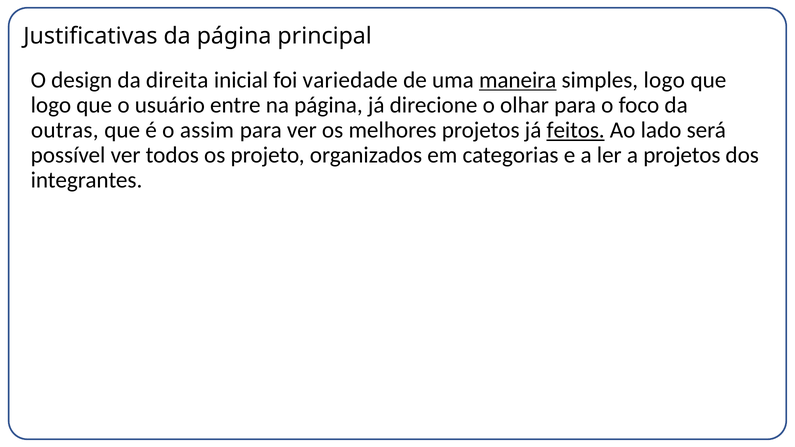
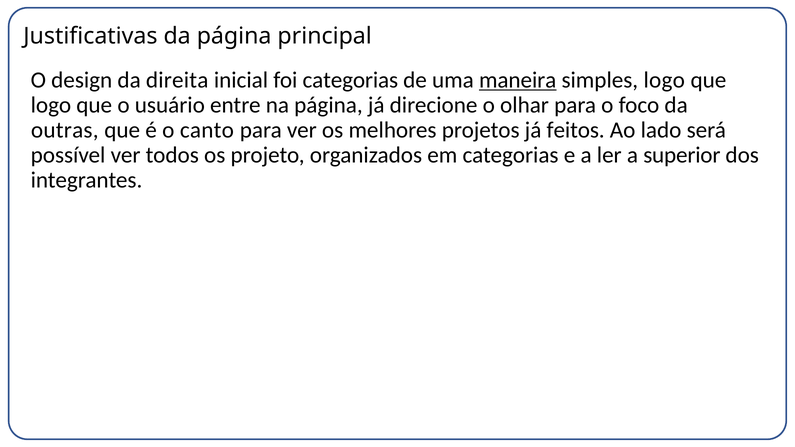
foi variedade: variedade -> categorias
assim: assim -> canto
feitos underline: present -> none
a projetos: projetos -> superior
